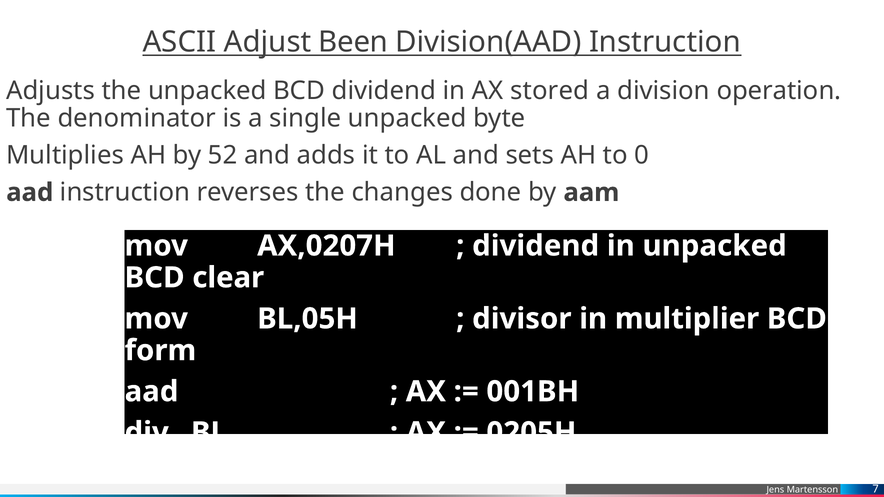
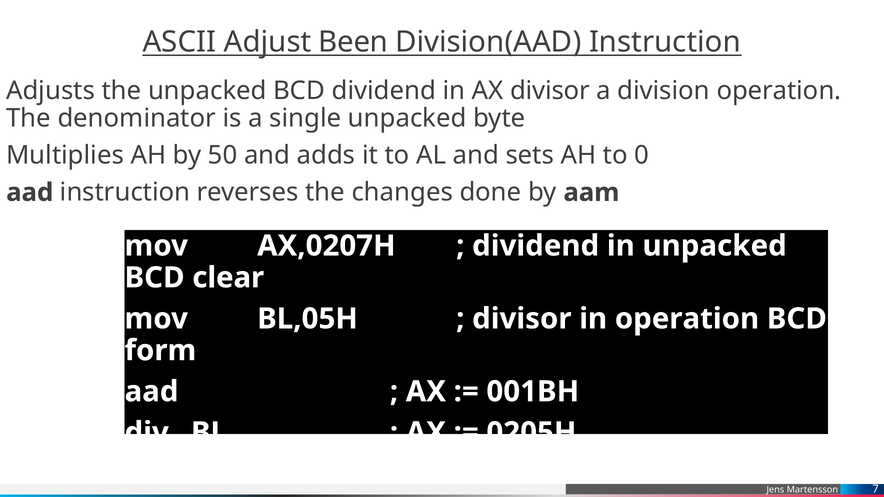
AX stored: stored -> divisor
52: 52 -> 50
in multiplier: multiplier -> operation
